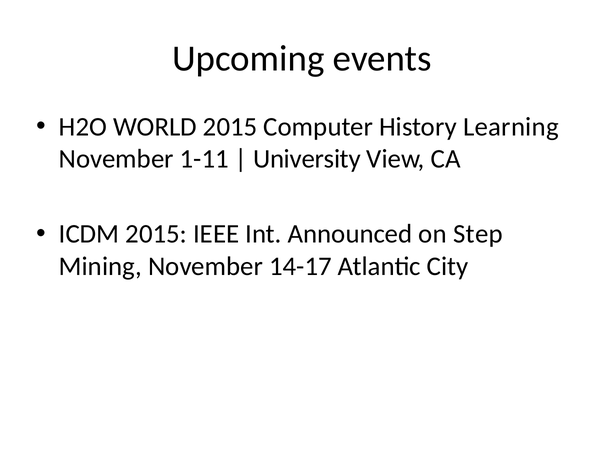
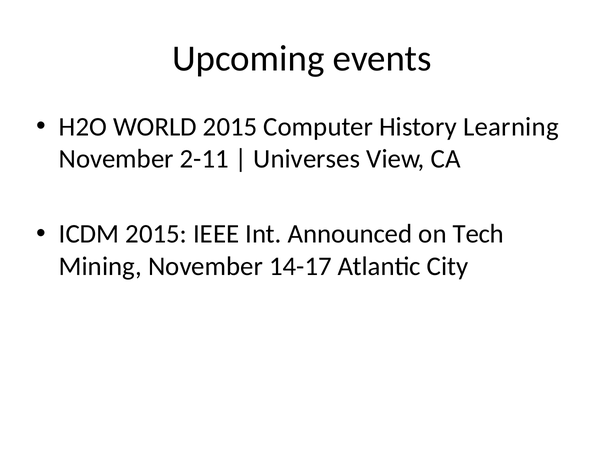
1-11: 1-11 -> 2-11
University: University -> Universes
Step: Step -> Tech
